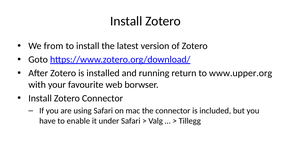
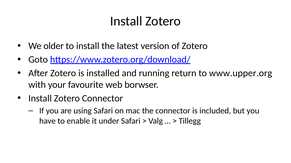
from: from -> older
